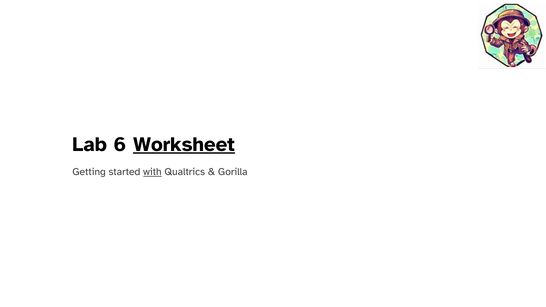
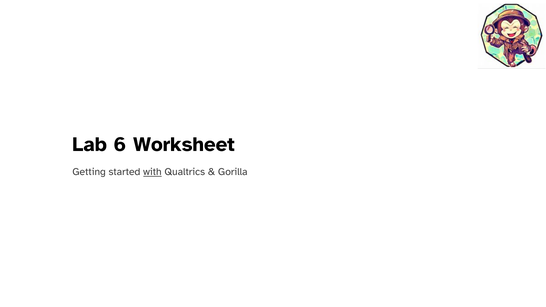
Worksheet underline: present -> none
